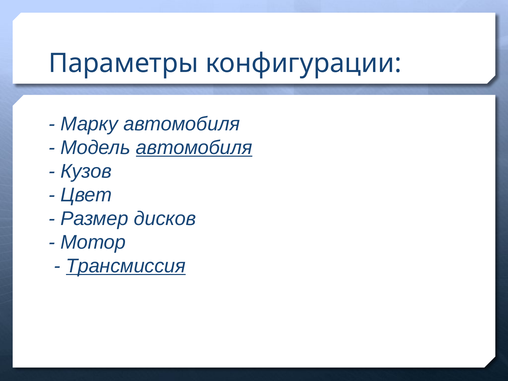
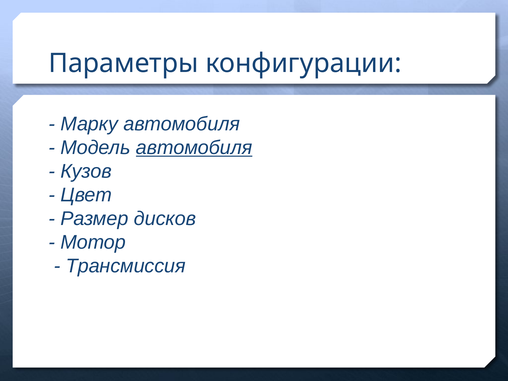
Трансмиссия underline: present -> none
